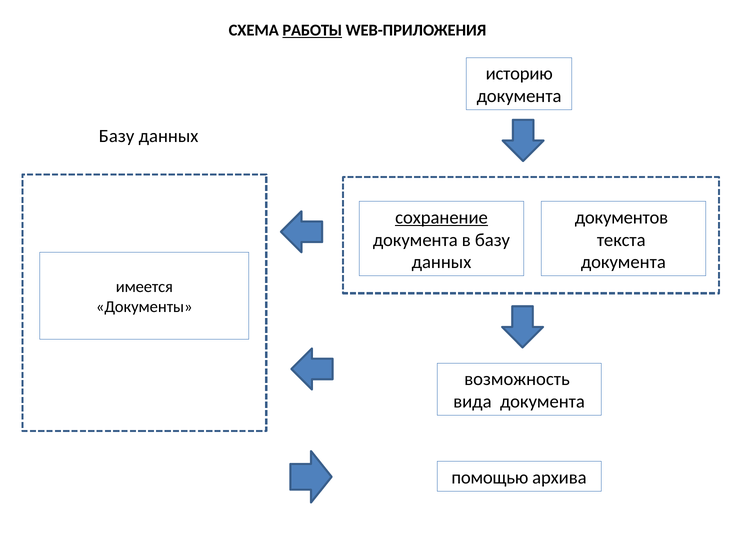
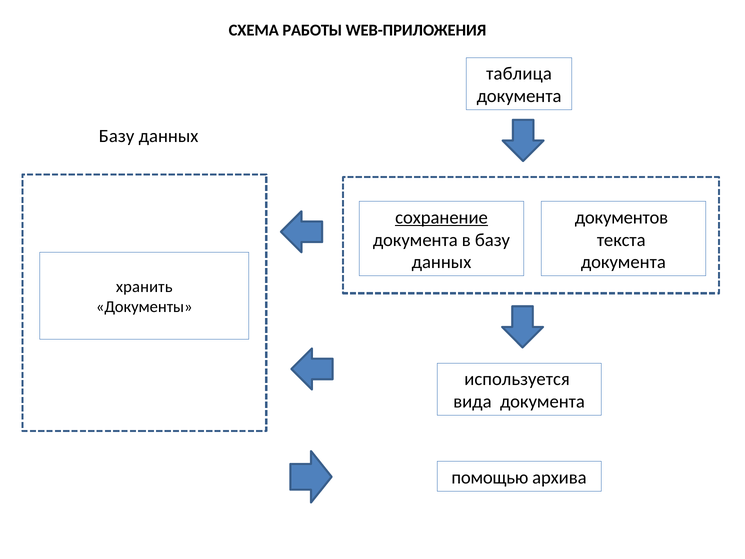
РАБОТЫ underline: present -> none
историю: историю -> таблица
имеется: имеется -> хранить
возможность: возможность -> используется
